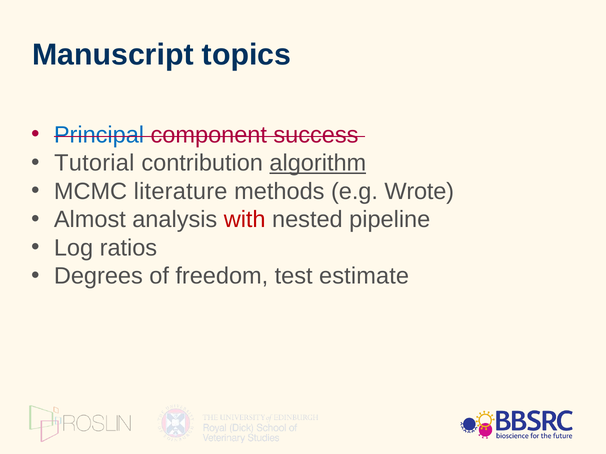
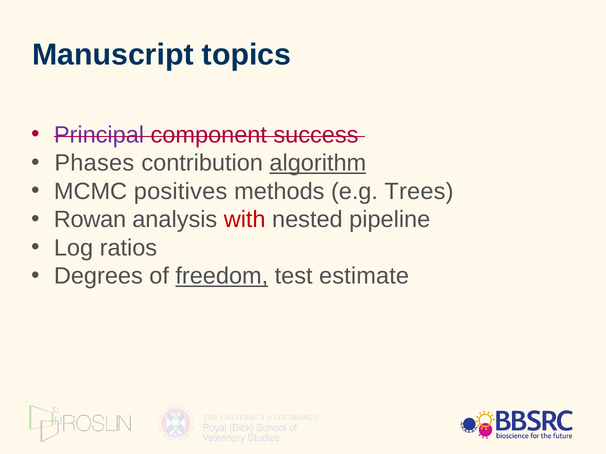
Principal colour: blue -> purple
Tutorial: Tutorial -> Phases
literature: literature -> positives
Wrote: Wrote -> Trees
Almost: Almost -> Rowan
freedom underline: none -> present
